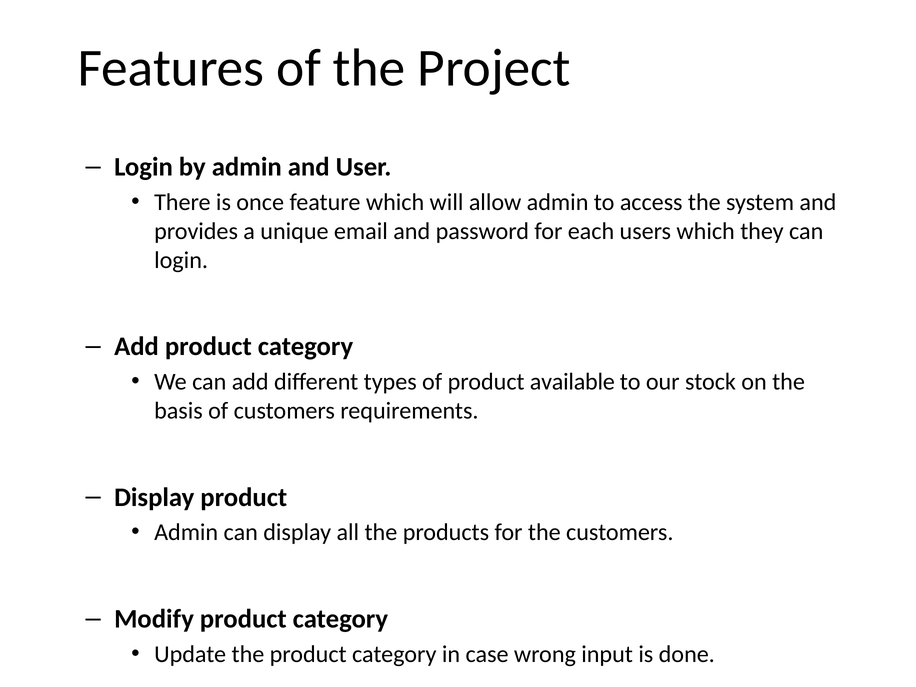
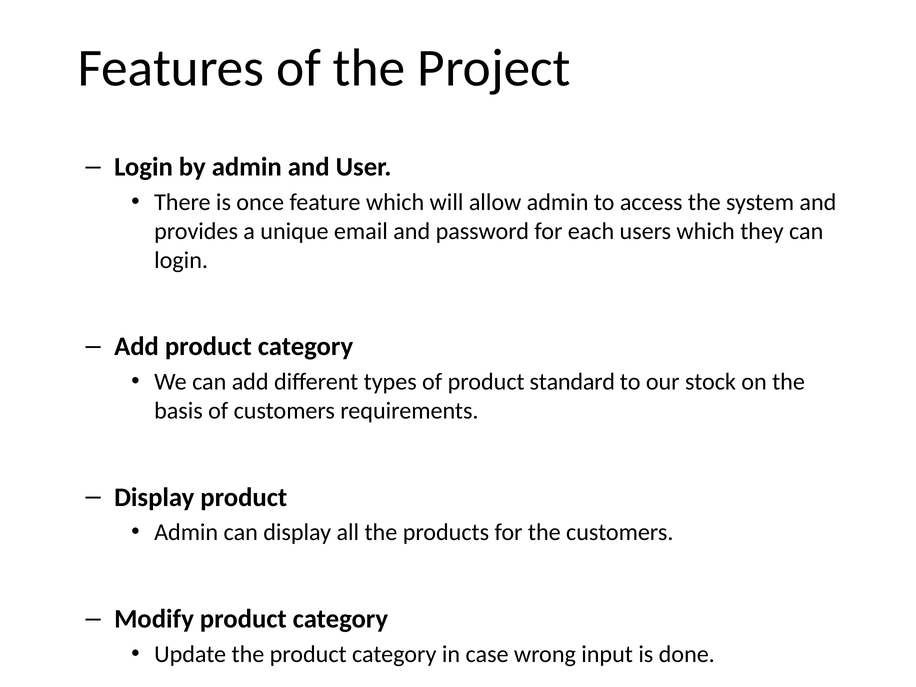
available: available -> standard
